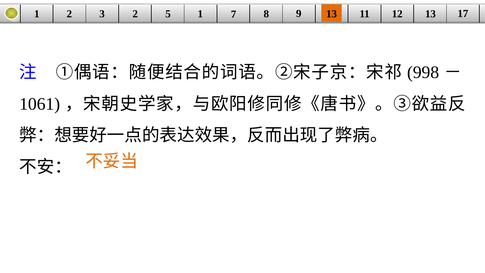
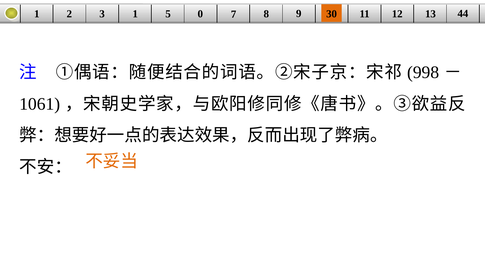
3 2: 2 -> 1
5 1: 1 -> 0
9 13: 13 -> 30
17: 17 -> 44
